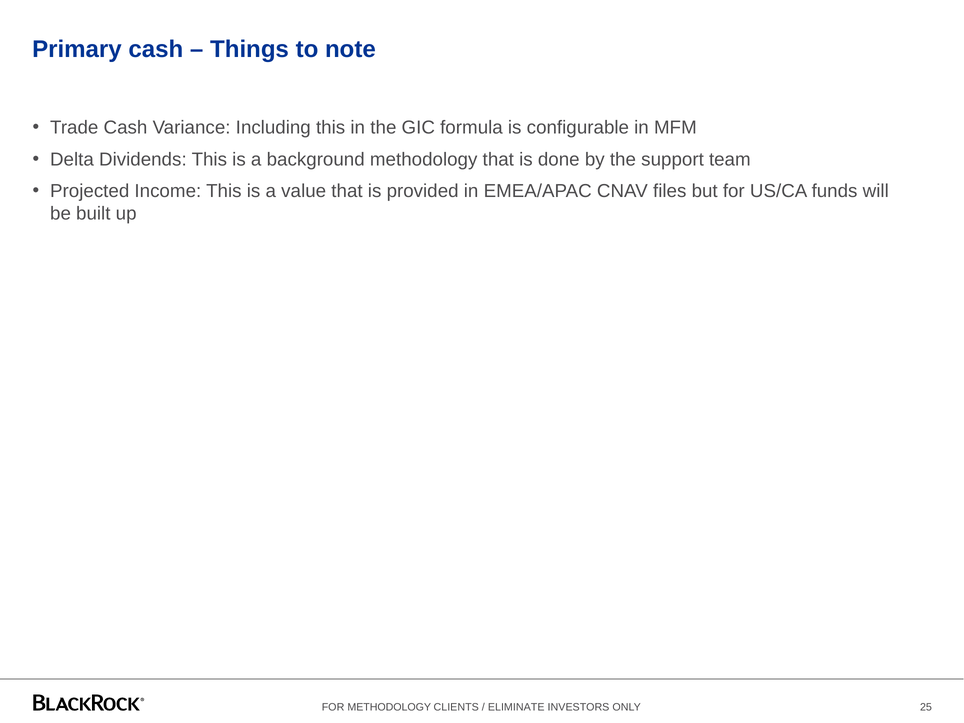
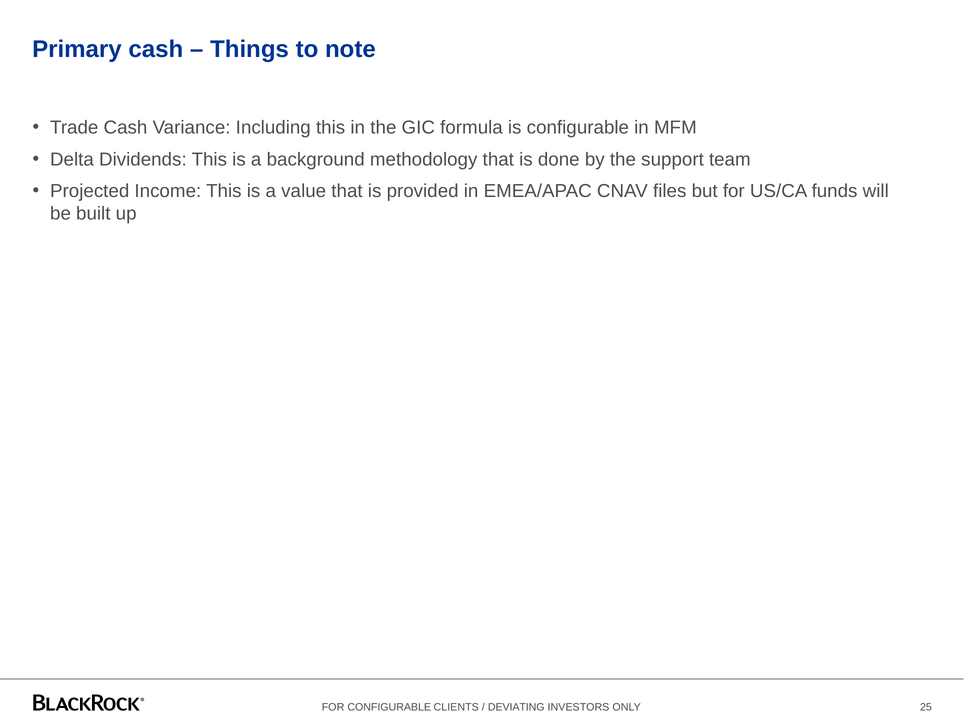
FOR METHODOLOGY: METHODOLOGY -> CONFIGURABLE
ELIMINATE: ELIMINATE -> DEVIATING
